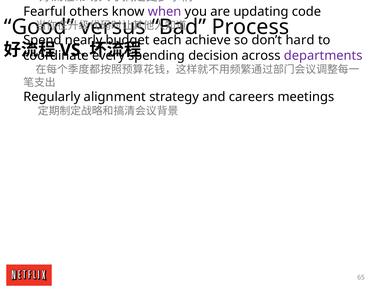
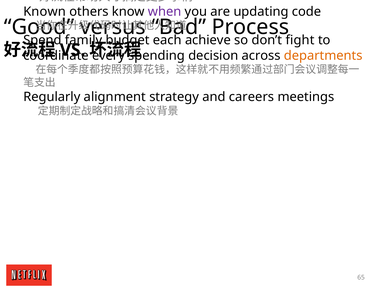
Fearful: Fearful -> Known
nearly: nearly -> family
hard: hard -> fight
departments colour: purple -> orange
